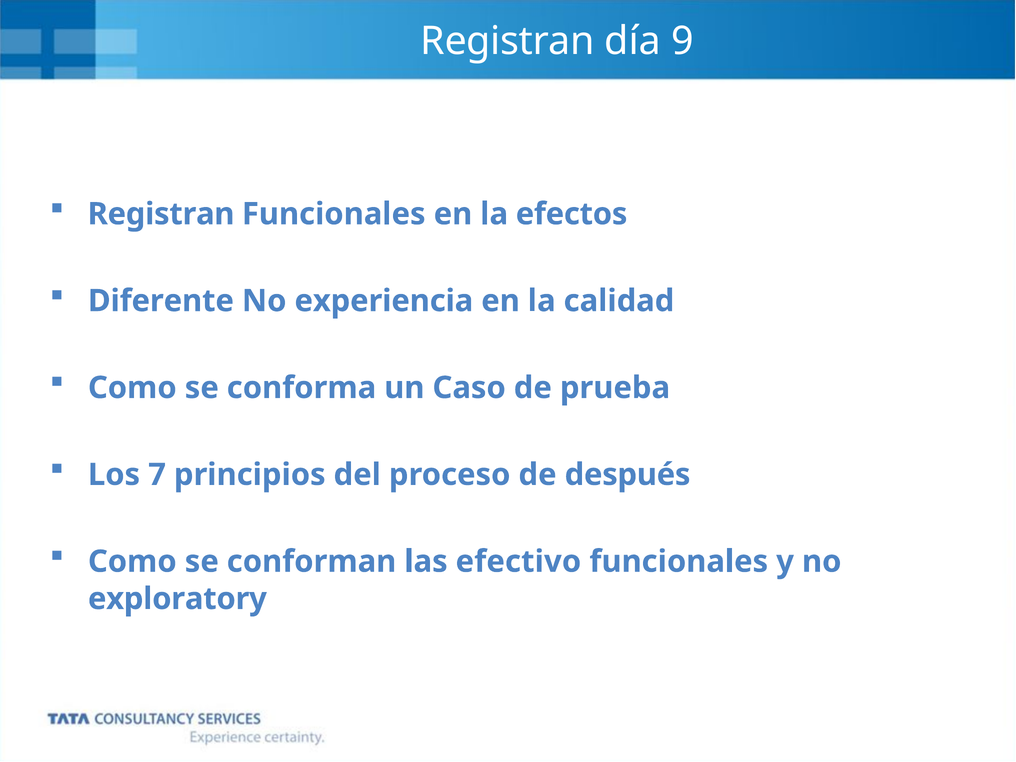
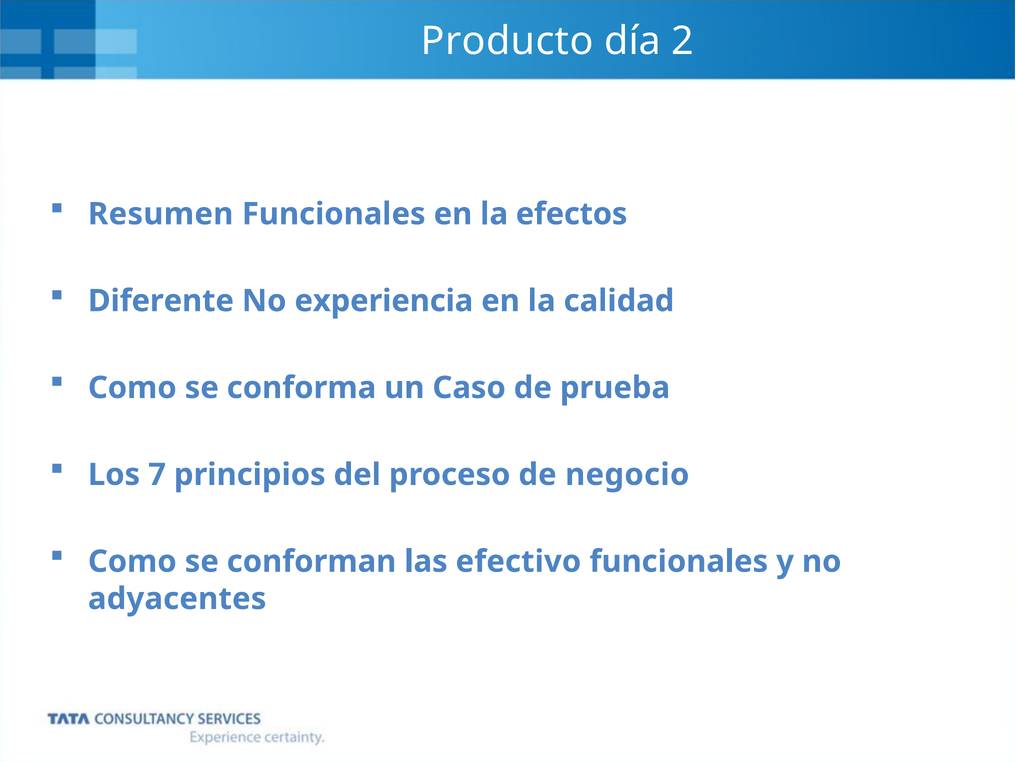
Registran at (508, 41): Registran -> Producto
9: 9 -> 2
Registran at (161, 214): Registran -> Resumen
después: después -> negocio
exploratory: exploratory -> adyacentes
